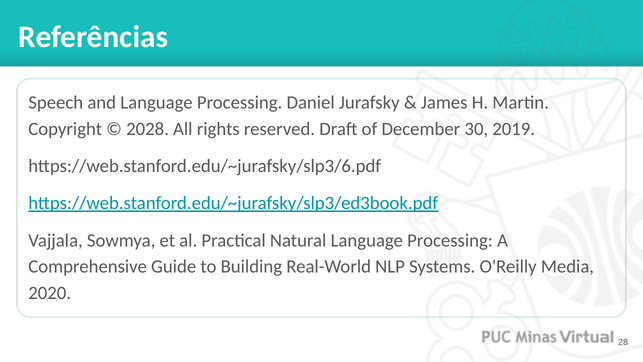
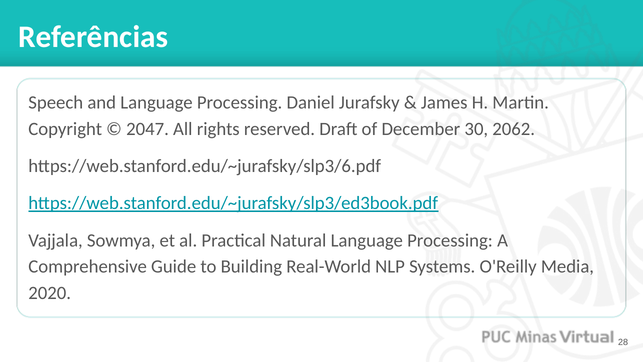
2028: 2028 -> 2047
2019: 2019 -> 2062
